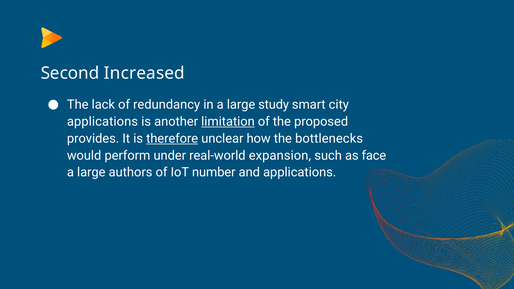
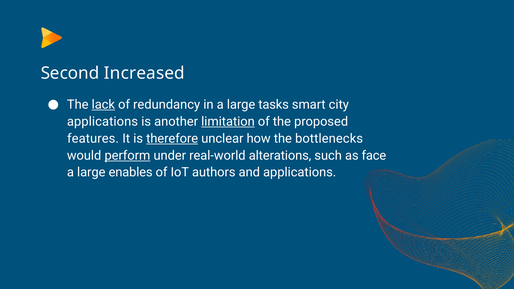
lack underline: none -> present
study: study -> tasks
provides: provides -> features
perform underline: none -> present
expansion: expansion -> alterations
authors: authors -> enables
number: number -> authors
